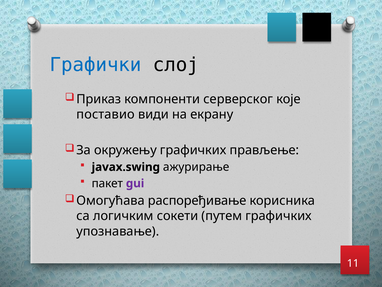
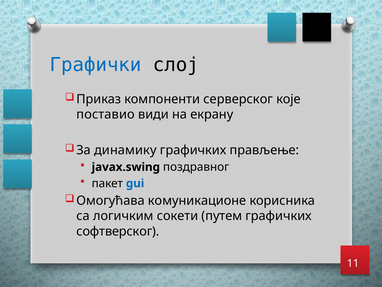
окружењу: окружењу -> динамику
ажурирање: ажурирање -> поздравног
gui colour: purple -> blue
распоређивање: распоређивање -> комуникационе
упознавање: упознавање -> софтверског
